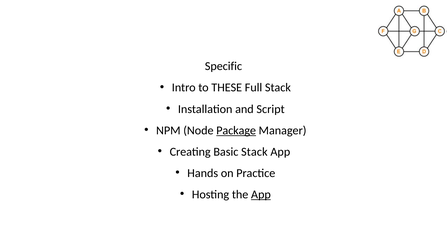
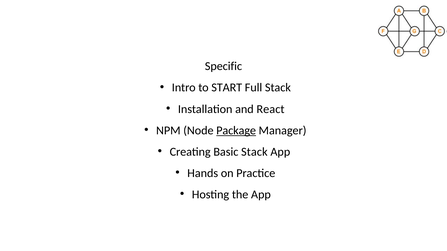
THESE: THESE -> START
Script: Script -> React
App at (261, 195) underline: present -> none
